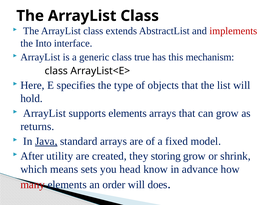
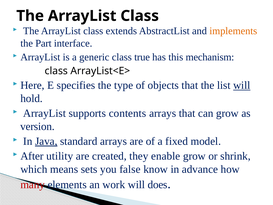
implements colour: red -> orange
Into: Into -> Part
will at (242, 85) underline: none -> present
supports elements: elements -> contents
returns: returns -> version
storing: storing -> enable
head: head -> false
order: order -> work
